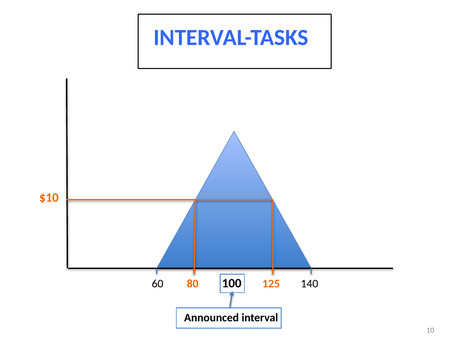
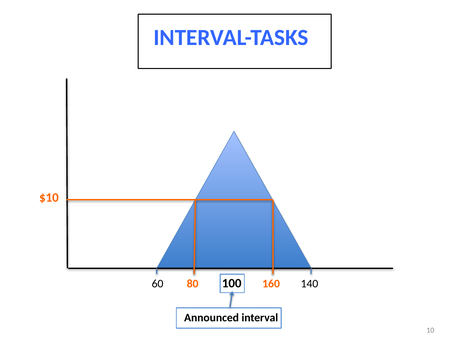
125: 125 -> 160
